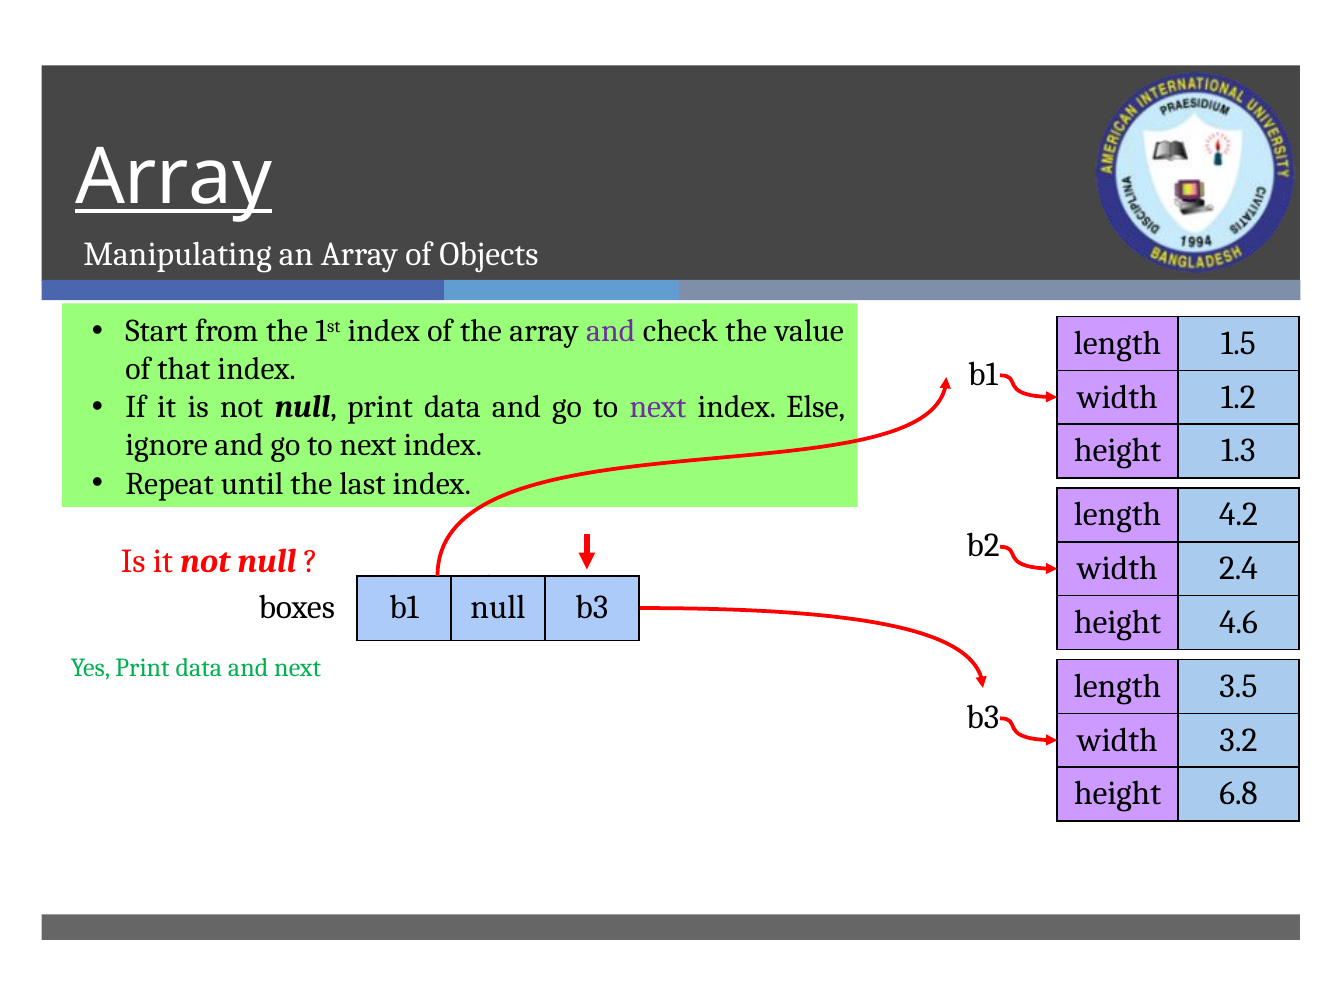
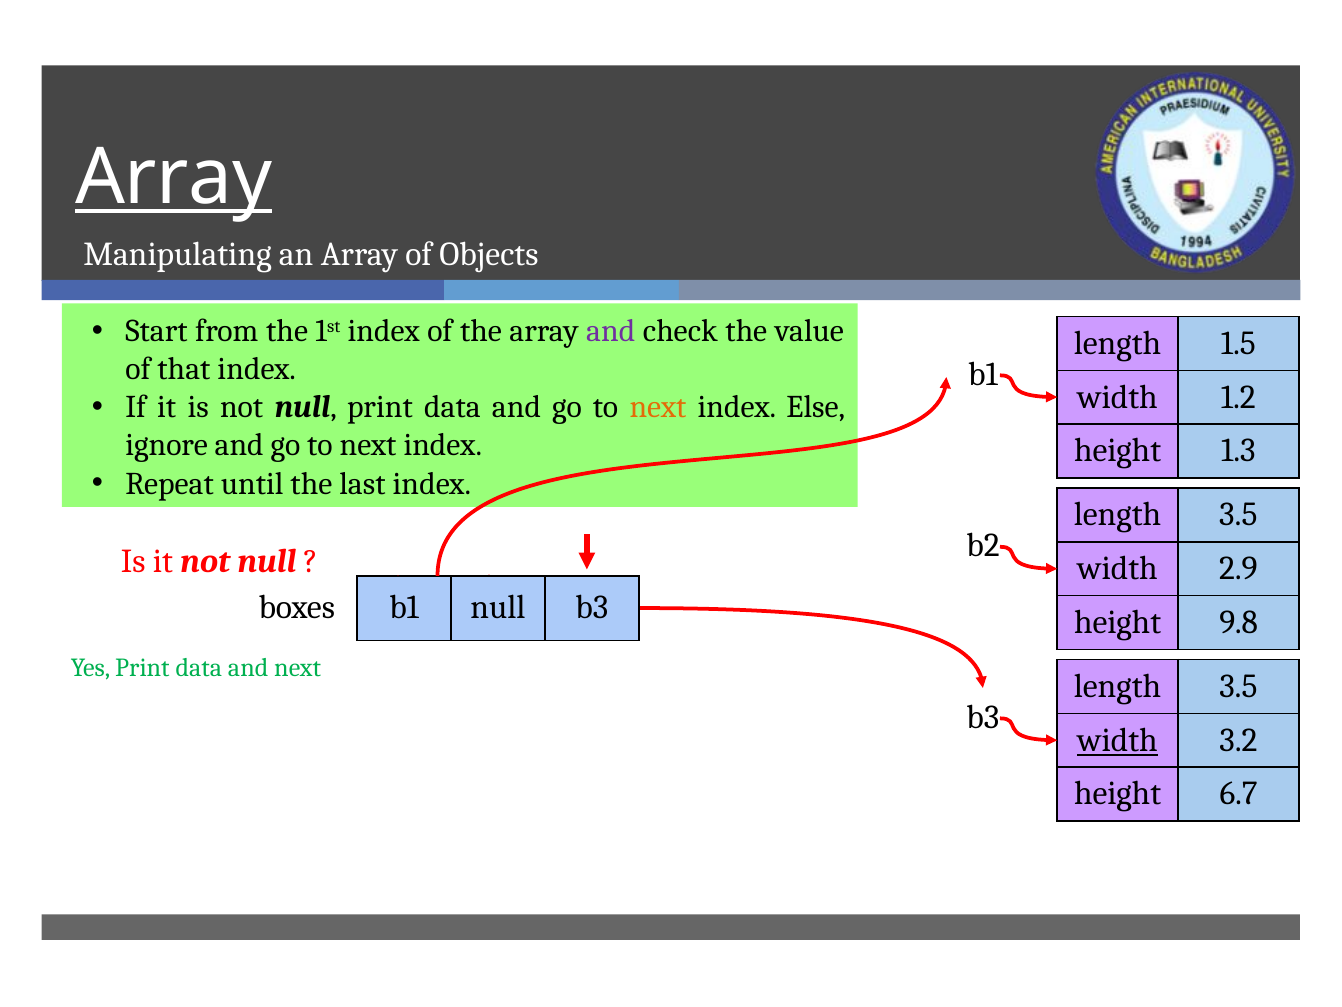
next at (658, 407) colour: purple -> orange
4.2 at (1239, 515): 4.2 -> 3.5
2.4: 2.4 -> 2.9
4.6: 4.6 -> 9.8
width at (1118, 740) underline: none -> present
6.8: 6.8 -> 6.7
